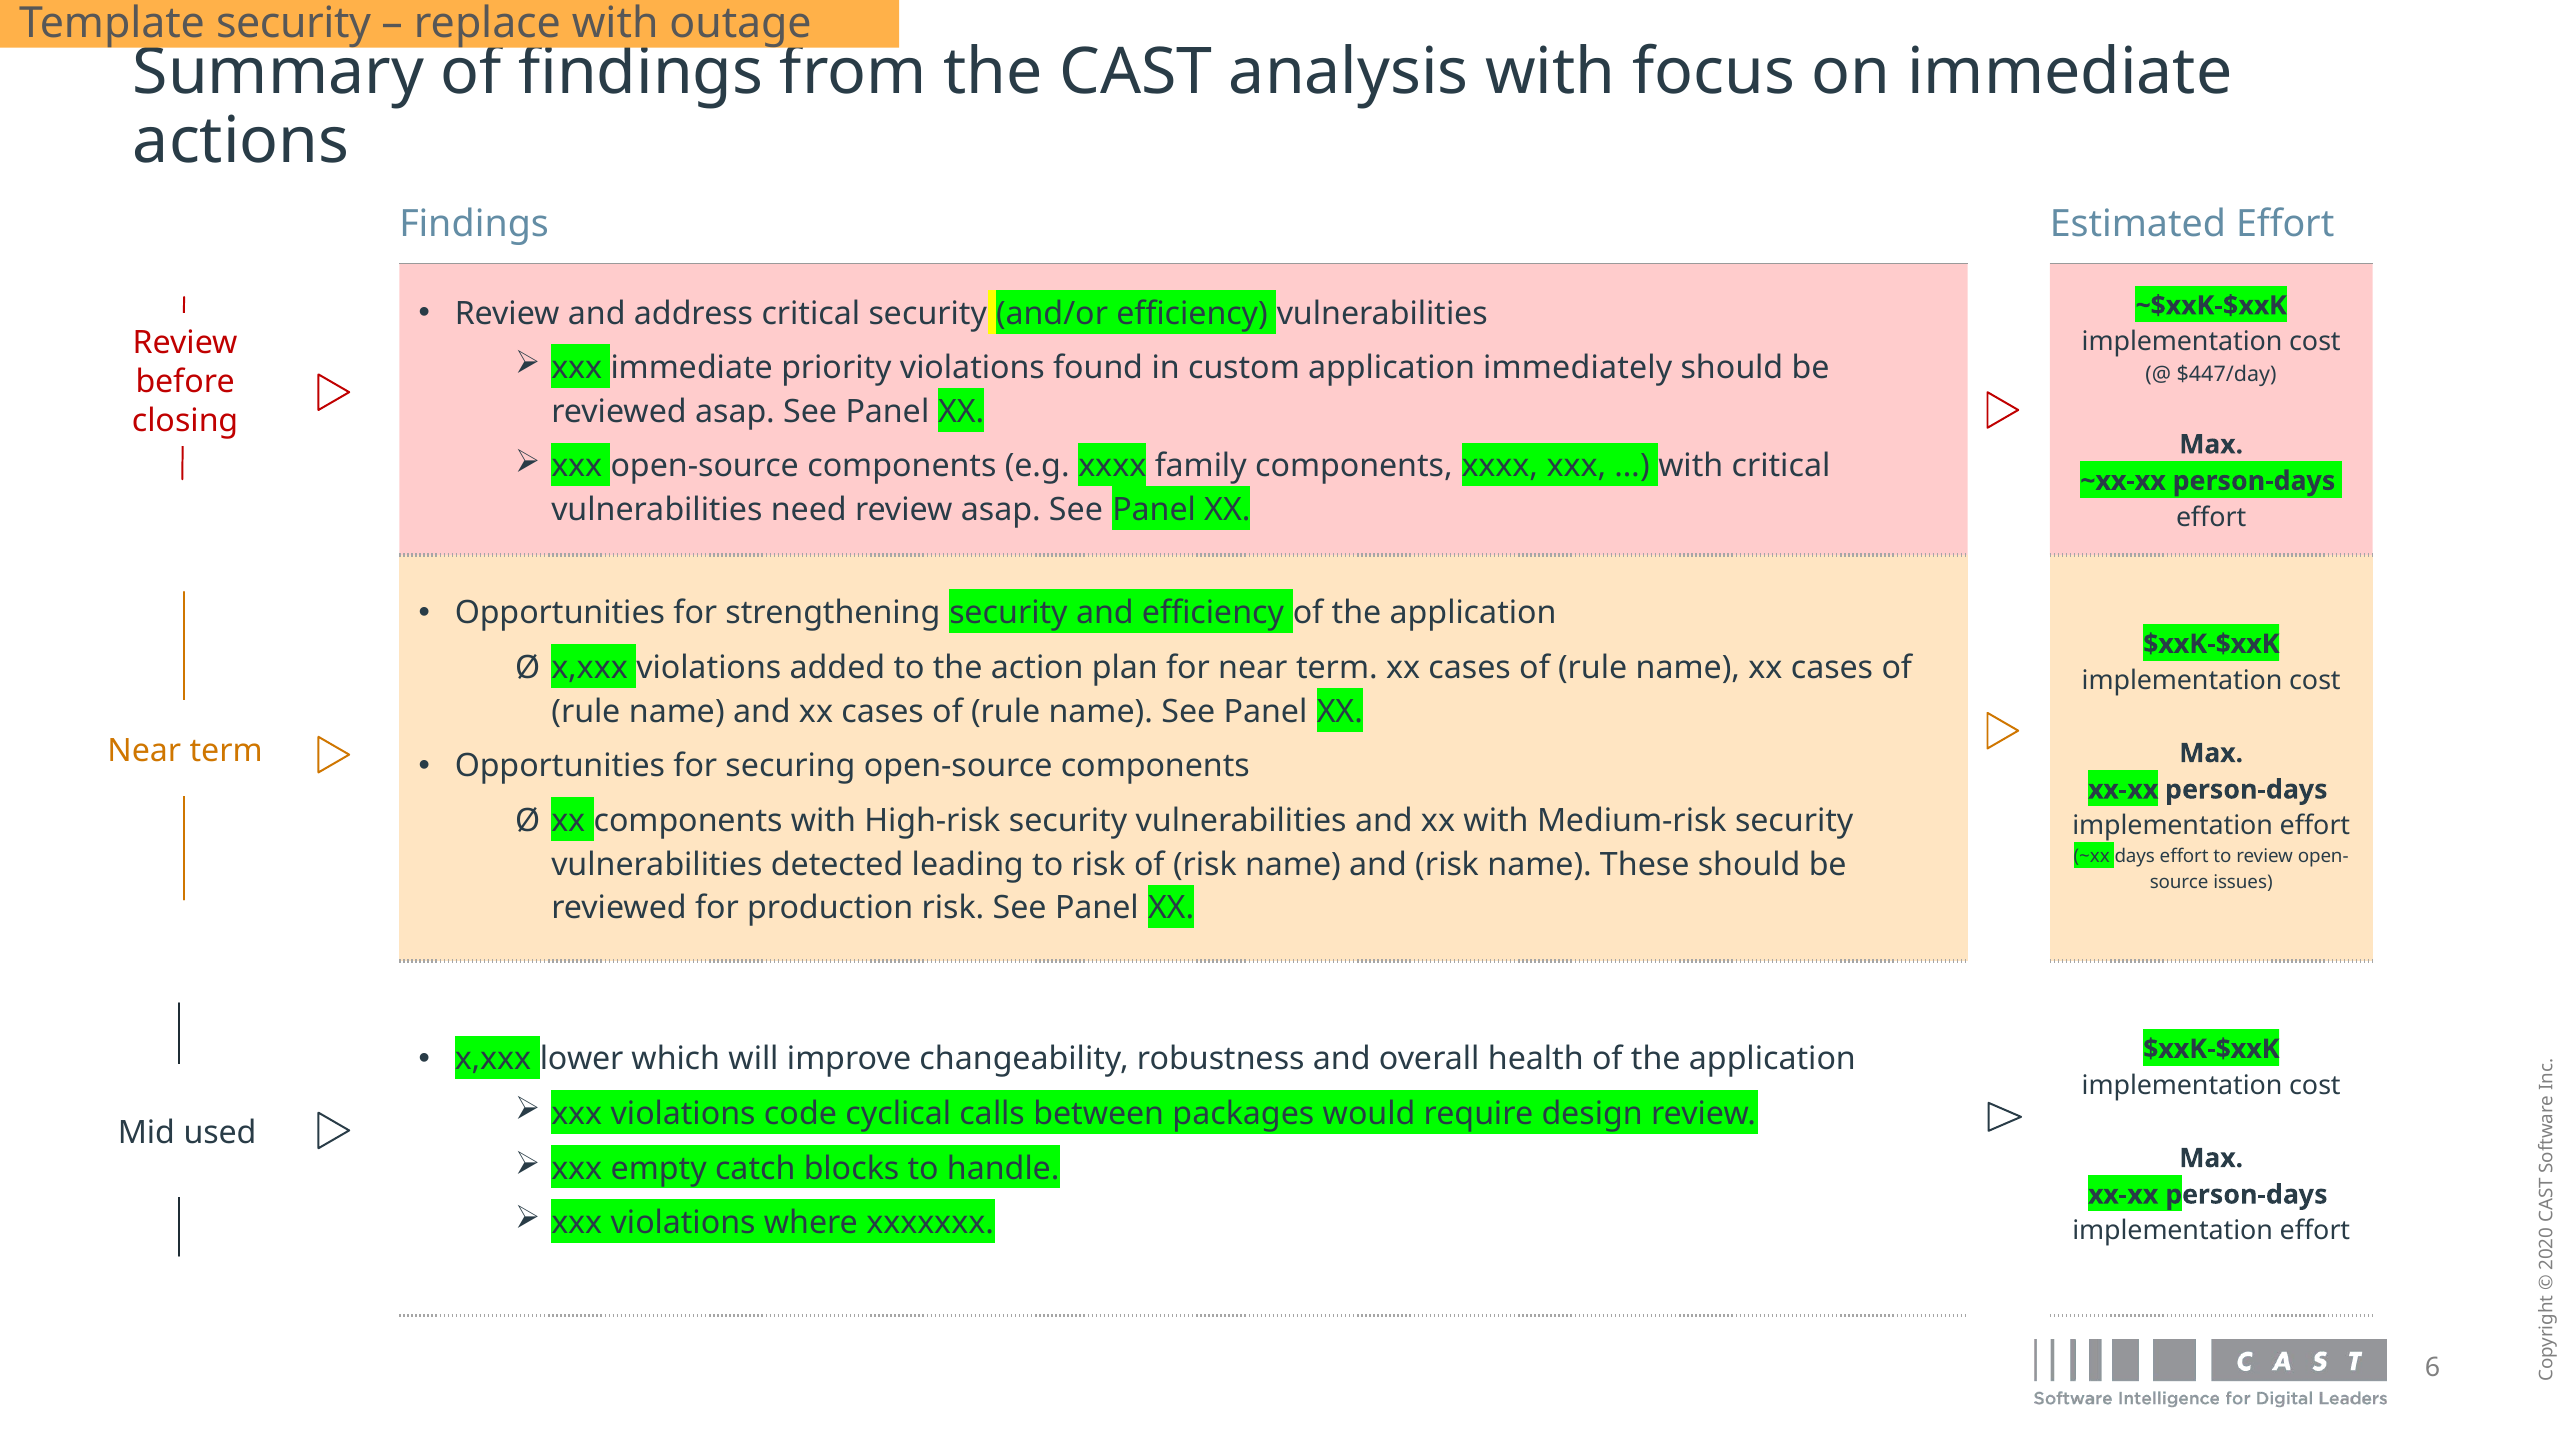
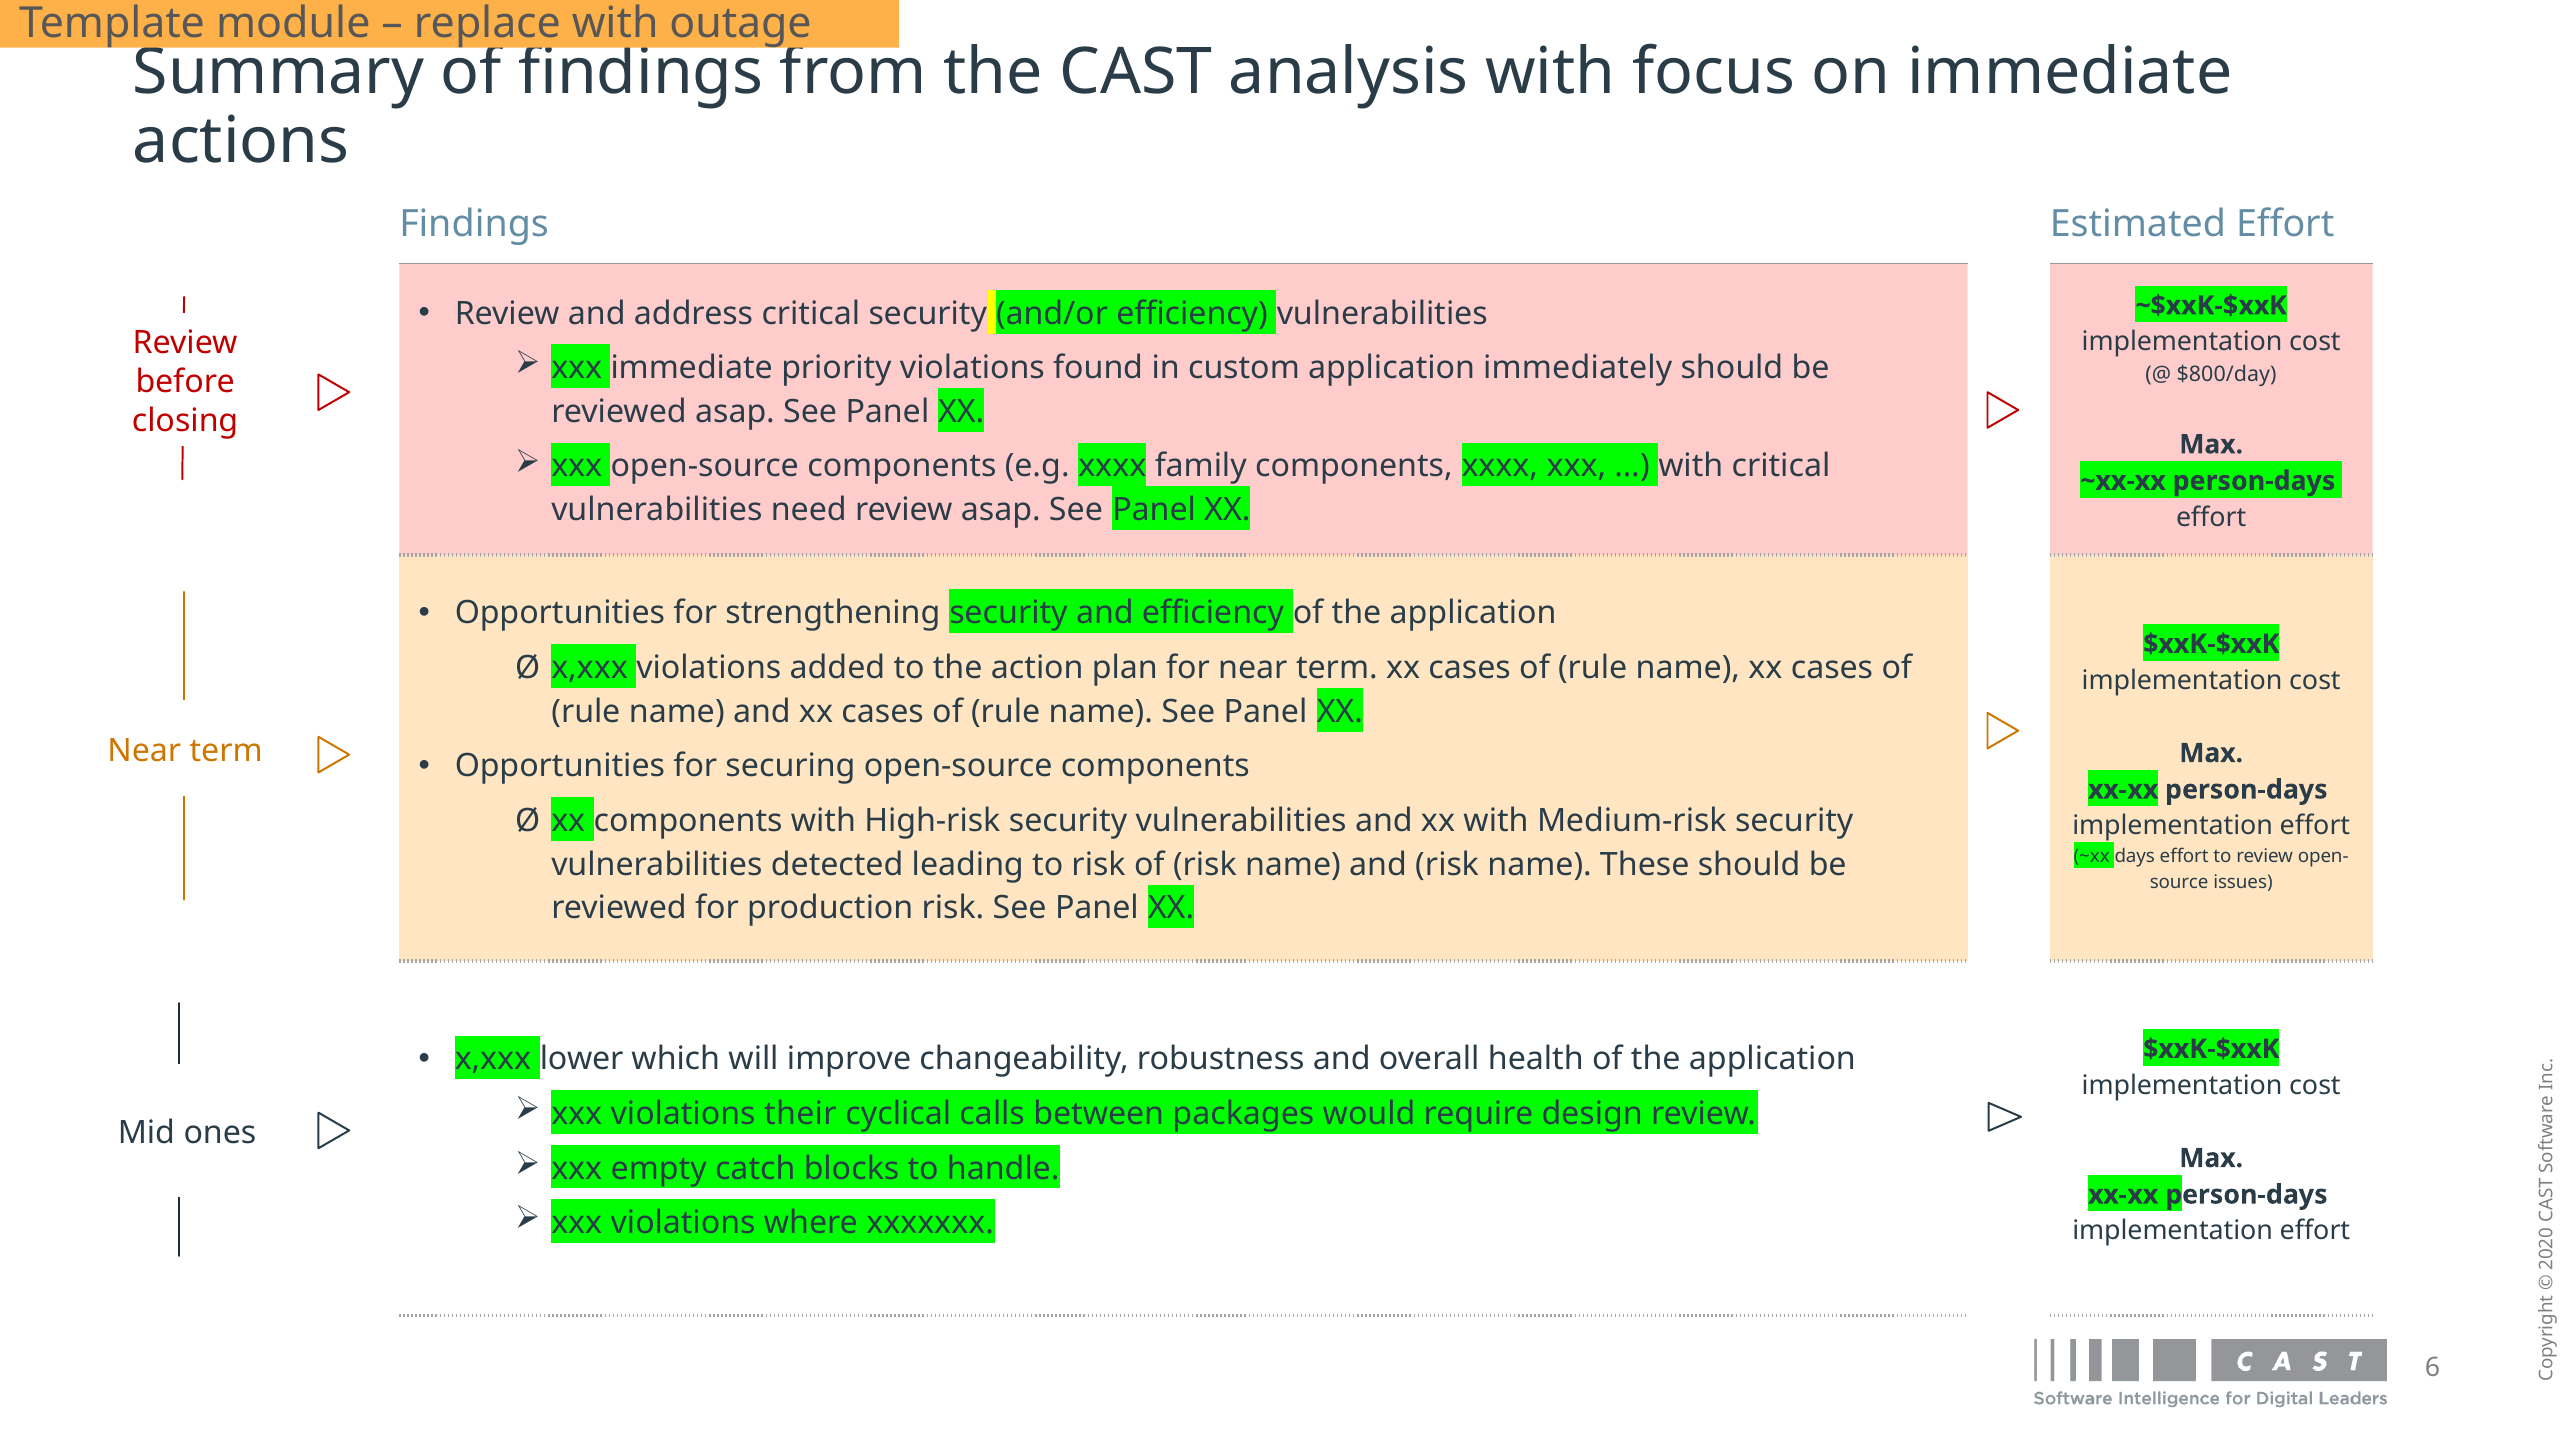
Template security: security -> module
$447/day: $447/day -> $800/day
code: code -> their
used: used -> ones
